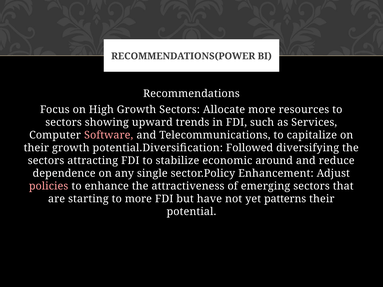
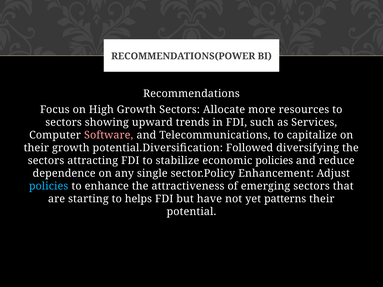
economic around: around -> policies
policies at (49, 186) colour: pink -> light blue
to more: more -> helps
